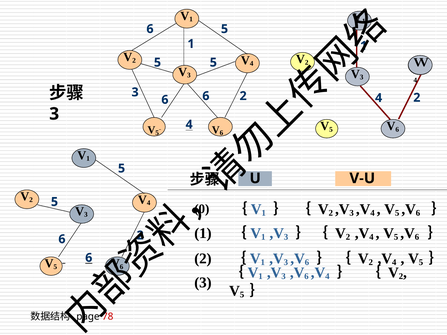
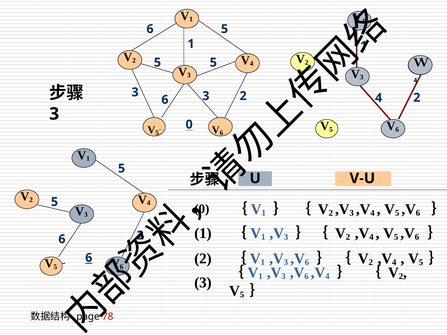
3 6: 6 -> 3
4 at (189, 125): 4 -> 0
